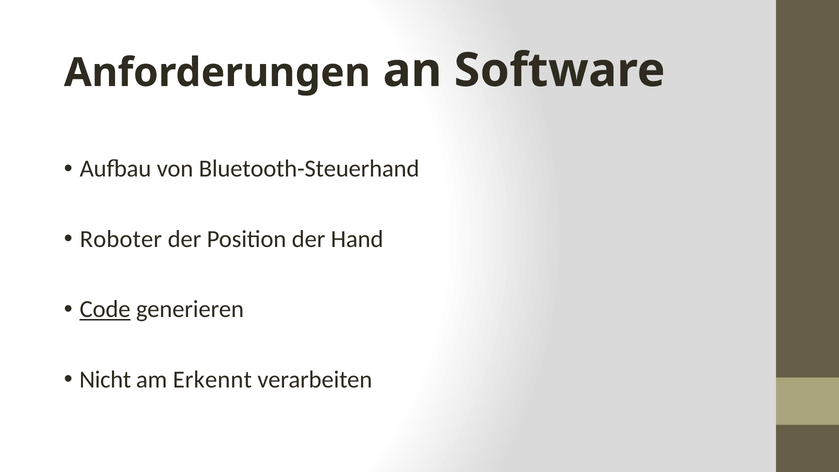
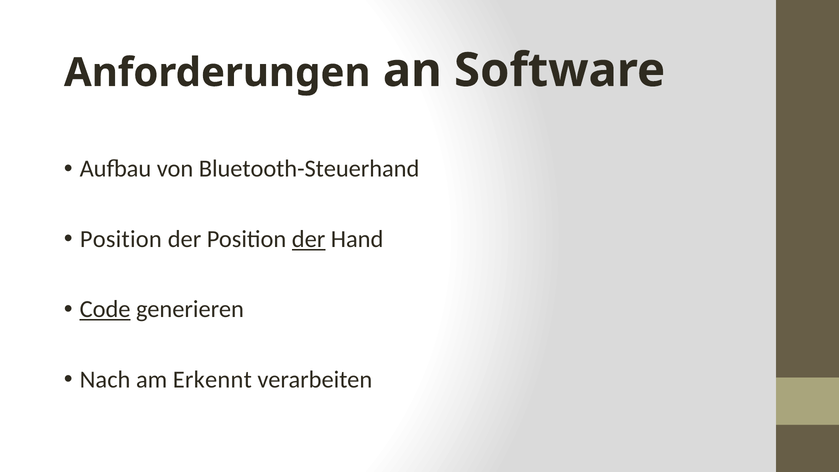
Roboter at (121, 239): Roboter -> Position
der at (309, 239) underline: none -> present
Nicht: Nicht -> Nach
